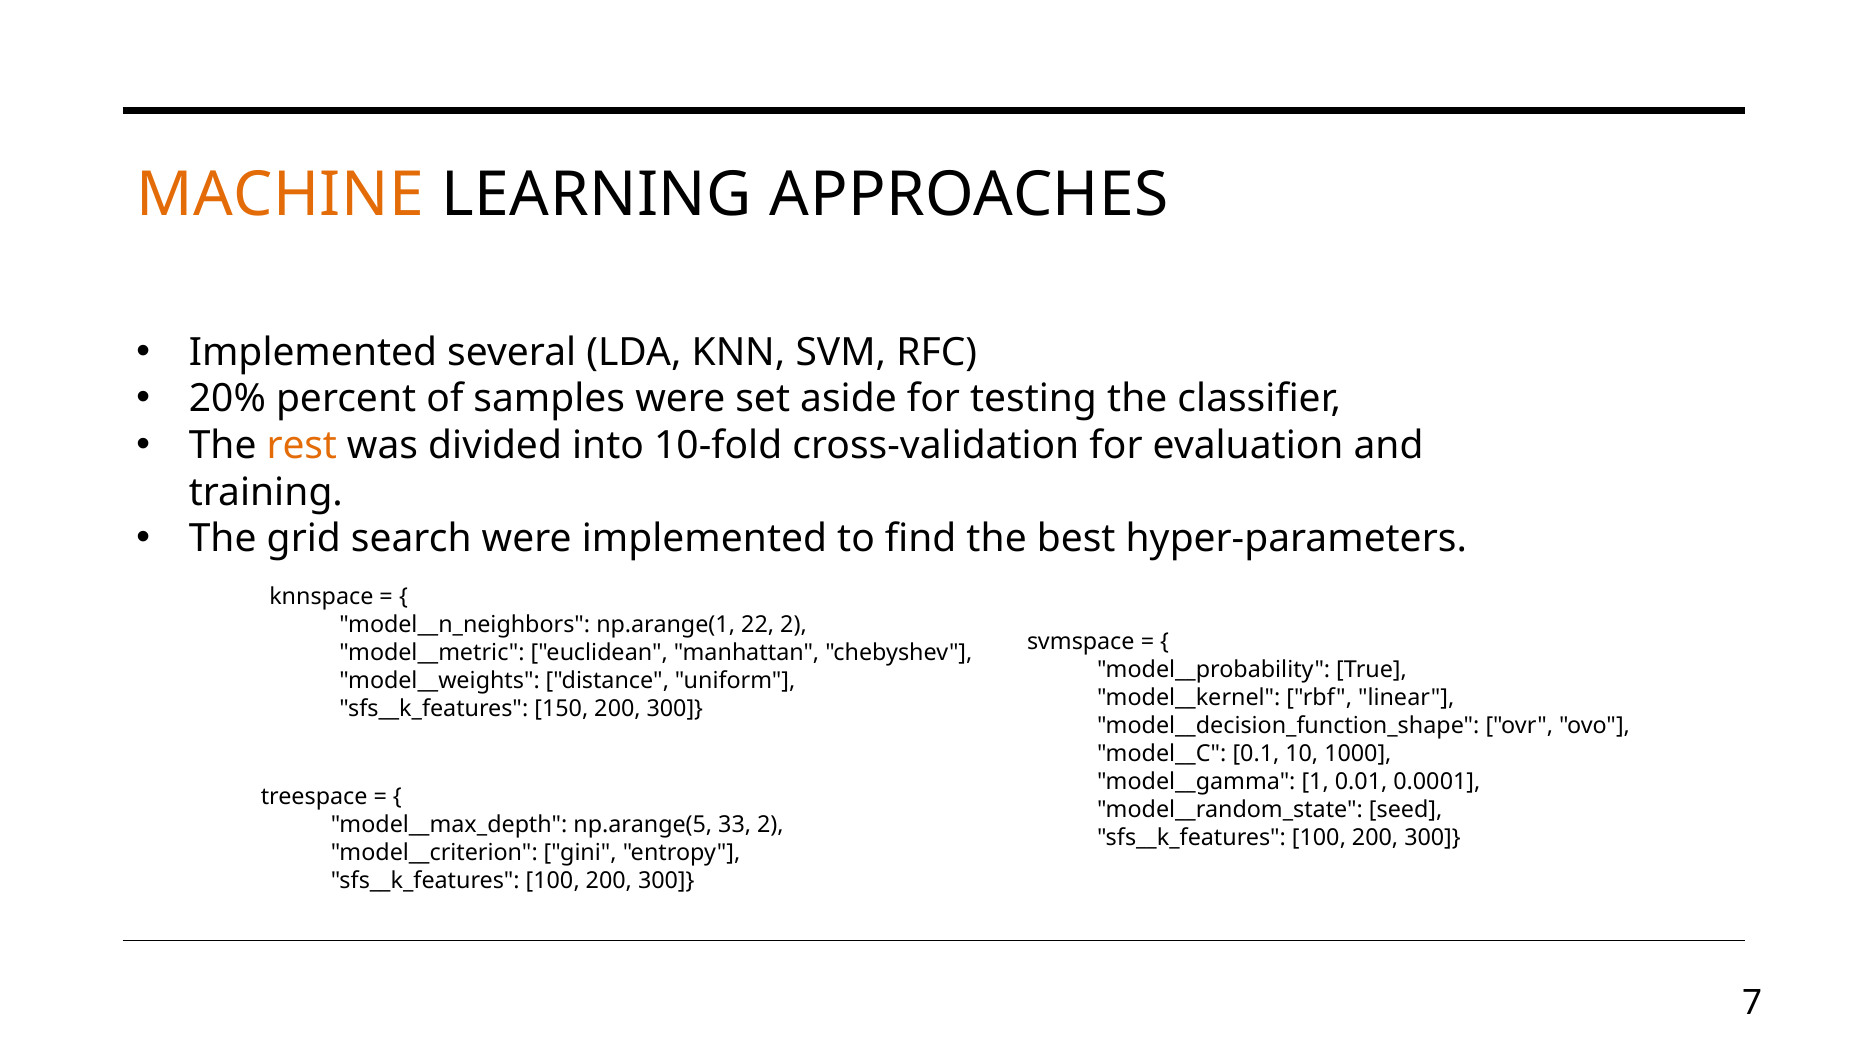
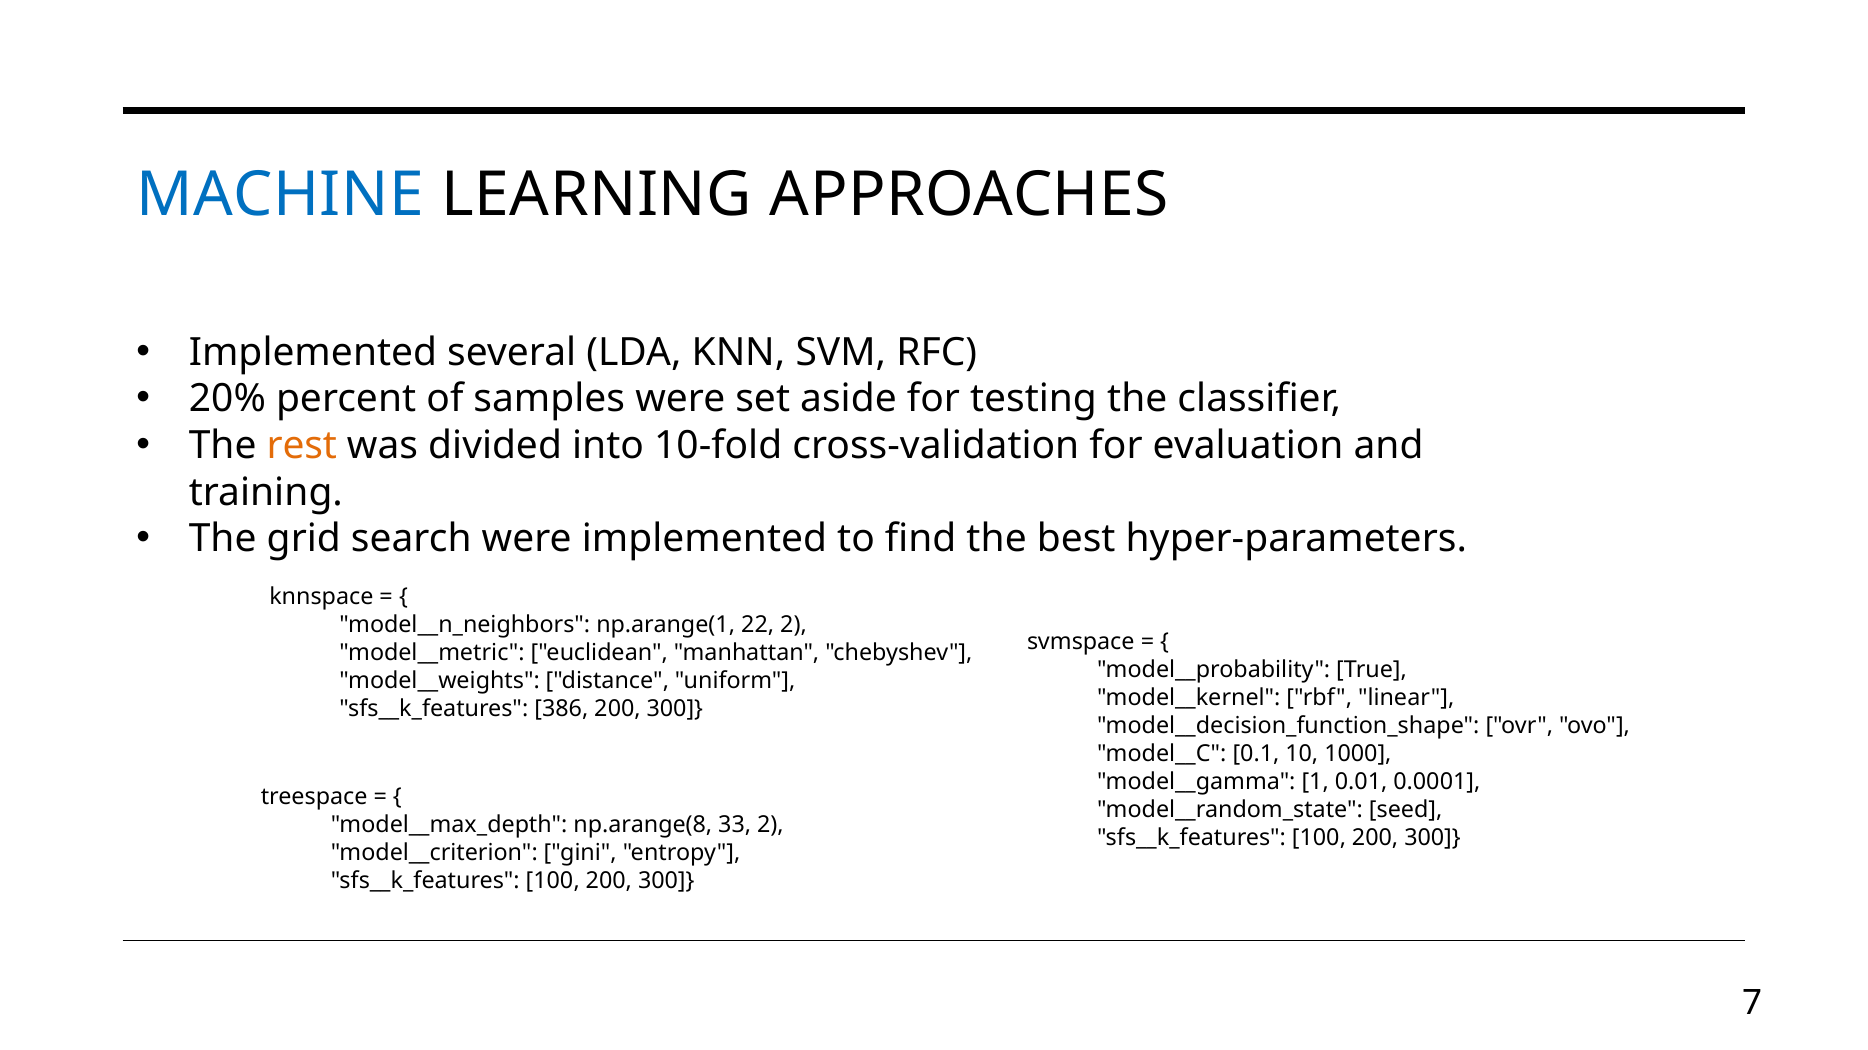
MACHINE colour: orange -> blue
150: 150 -> 386
np.arange(5: np.arange(5 -> np.arange(8
